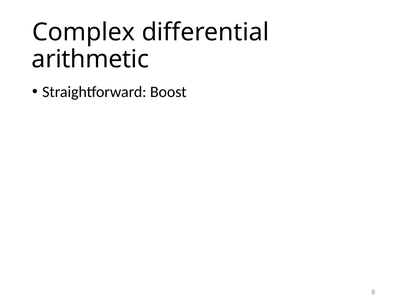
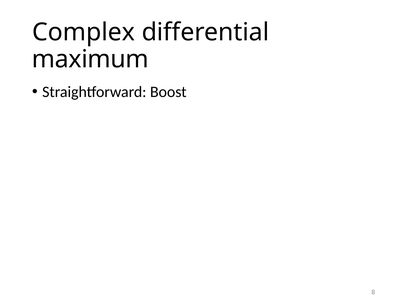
arithmetic: arithmetic -> maximum
